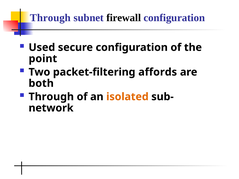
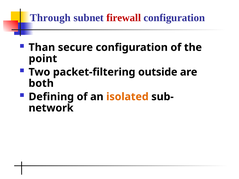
firewall colour: black -> red
Used: Used -> Than
affords: affords -> outside
Through at (51, 97): Through -> Defining
